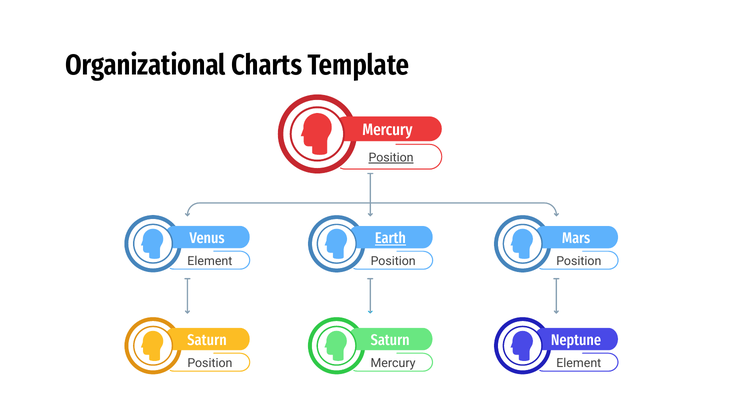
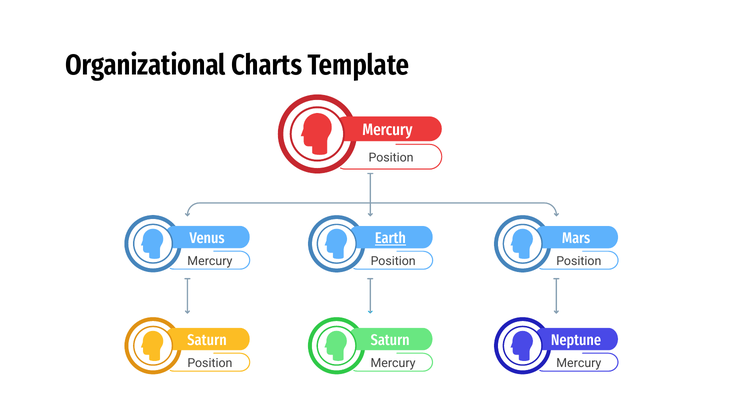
Position at (391, 158) underline: present -> none
Element at (210, 261): Element -> Mercury
Element at (579, 363): Element -> Mercury
